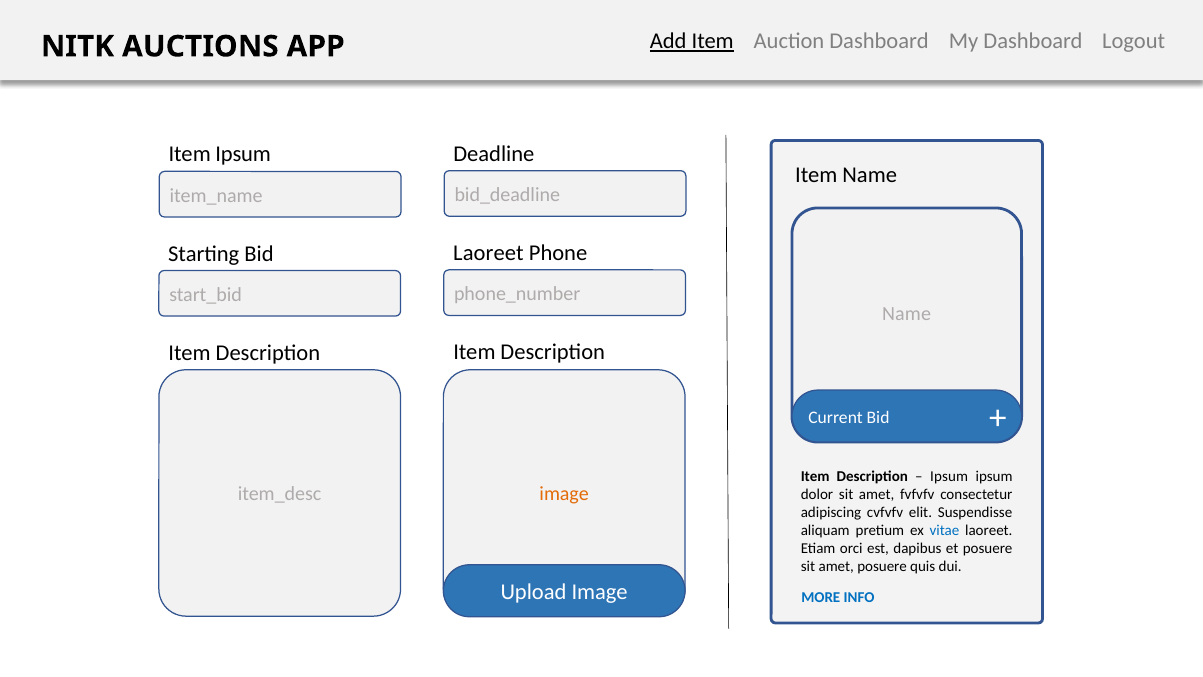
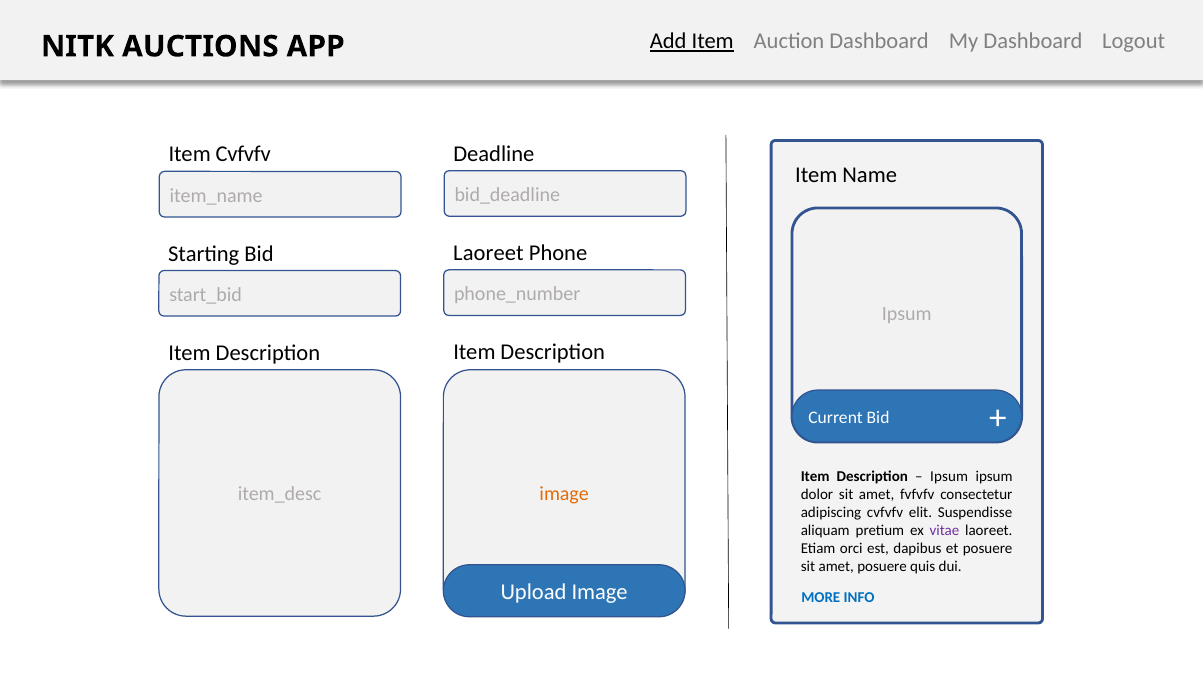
Item Ipsum: Ipsum -> Cvfvfv
Name at (907, 314): Name -> Ipsum
vitae colour: blue -> purple
